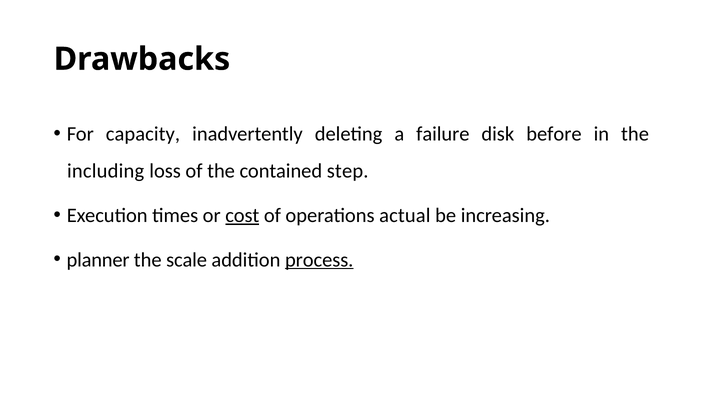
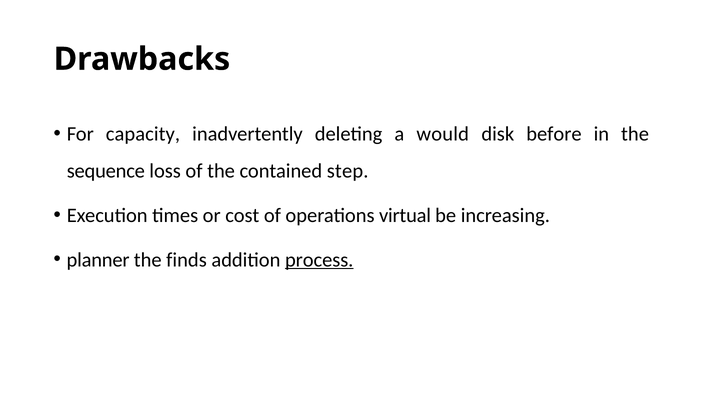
failure: failure -> would
including: including -> sequence
cost underline: present -> none
actual: actual -> virtual
scale: scale -> finds
